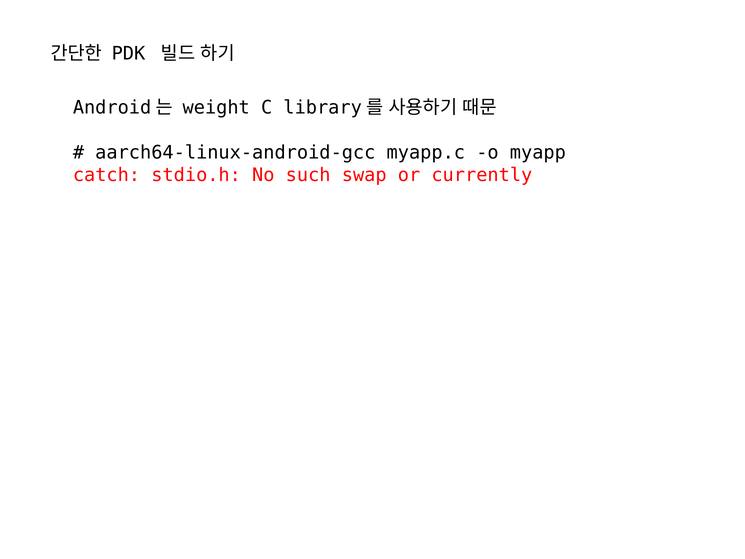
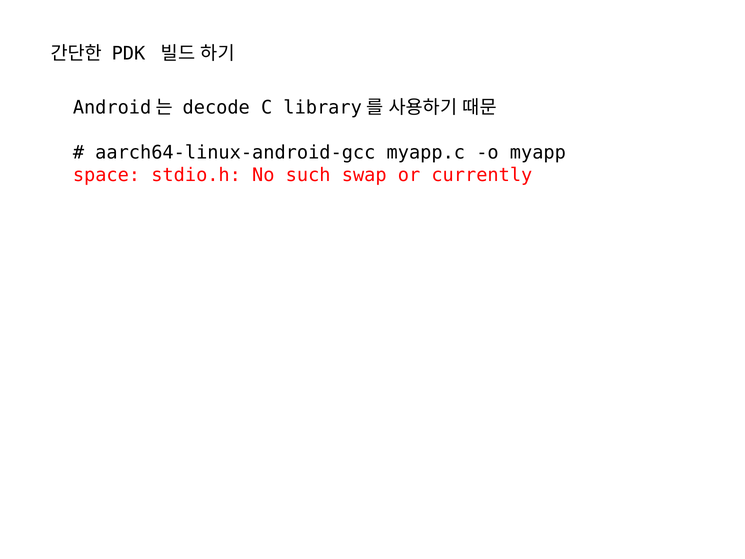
weight: weight -> decode
catch: catch -> space
